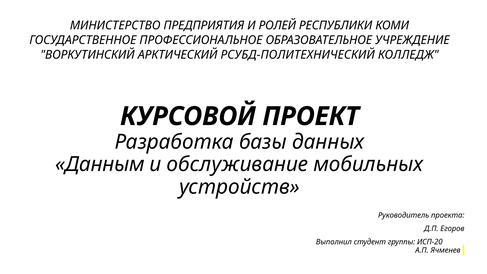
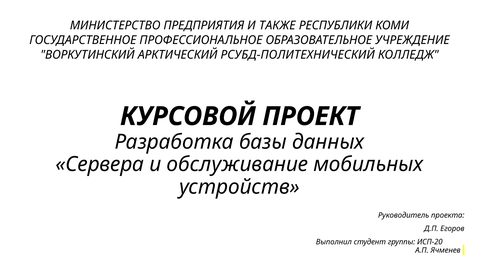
РОЛЕЙ: РОЛЕЙ -> ТАКЖЕ
Данным: Данным -> Сервера
